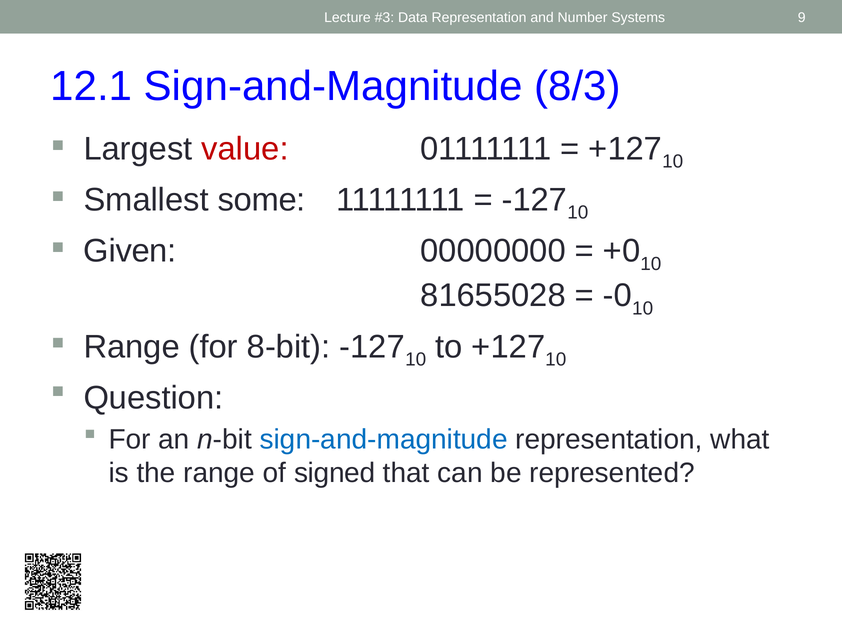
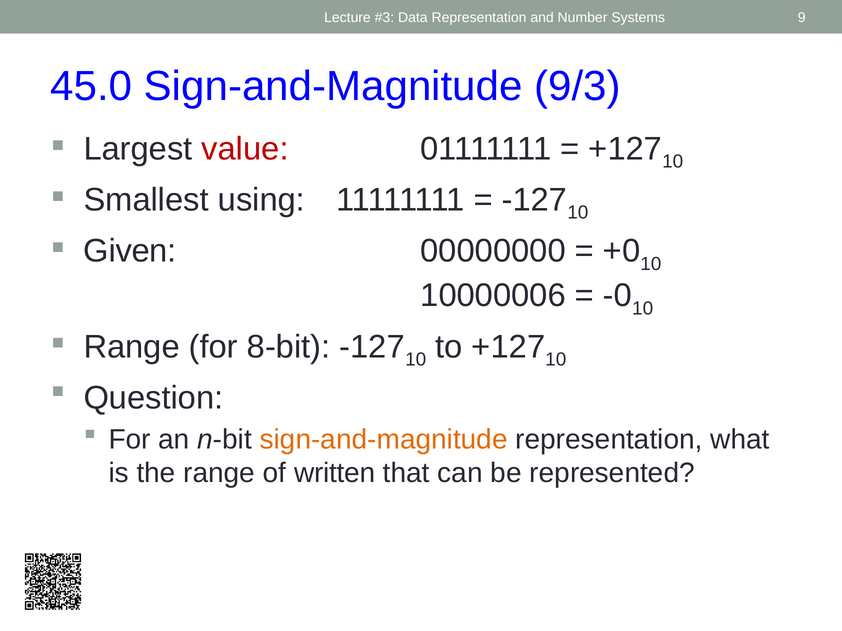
12.1: 12.1 -> 45.0
8/3: 8/3 -> 9/3
some: some -> using
81655028: 81655028 -> 10000006
sign-and-magnitude at (384, 440) colour: blue -> orange
signed: signed -> written
